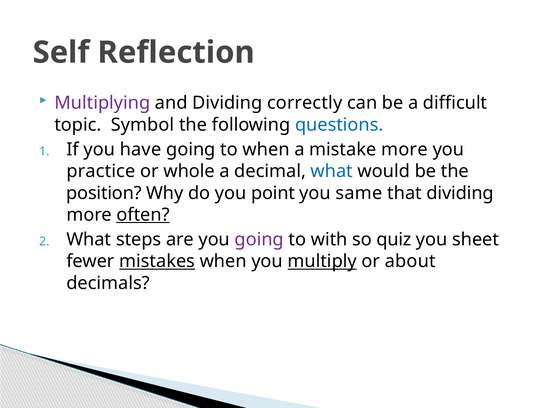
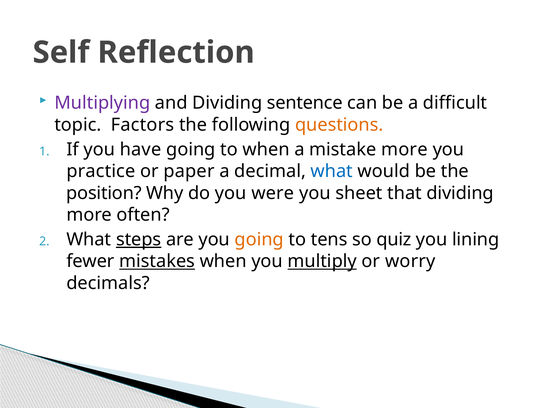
correctly: correctly -> sentence
Symbol: Symbol -> Factors
questions colour: blue -> orange
whole: whole -> paper
point: point -> were
same: same -> sheet
often underline: present -> none
steps underline: none -> present
going at (259, 240) colour: purple -> orange
with: with -> tens
sheet: sheet -> lining
about: about -> worry
